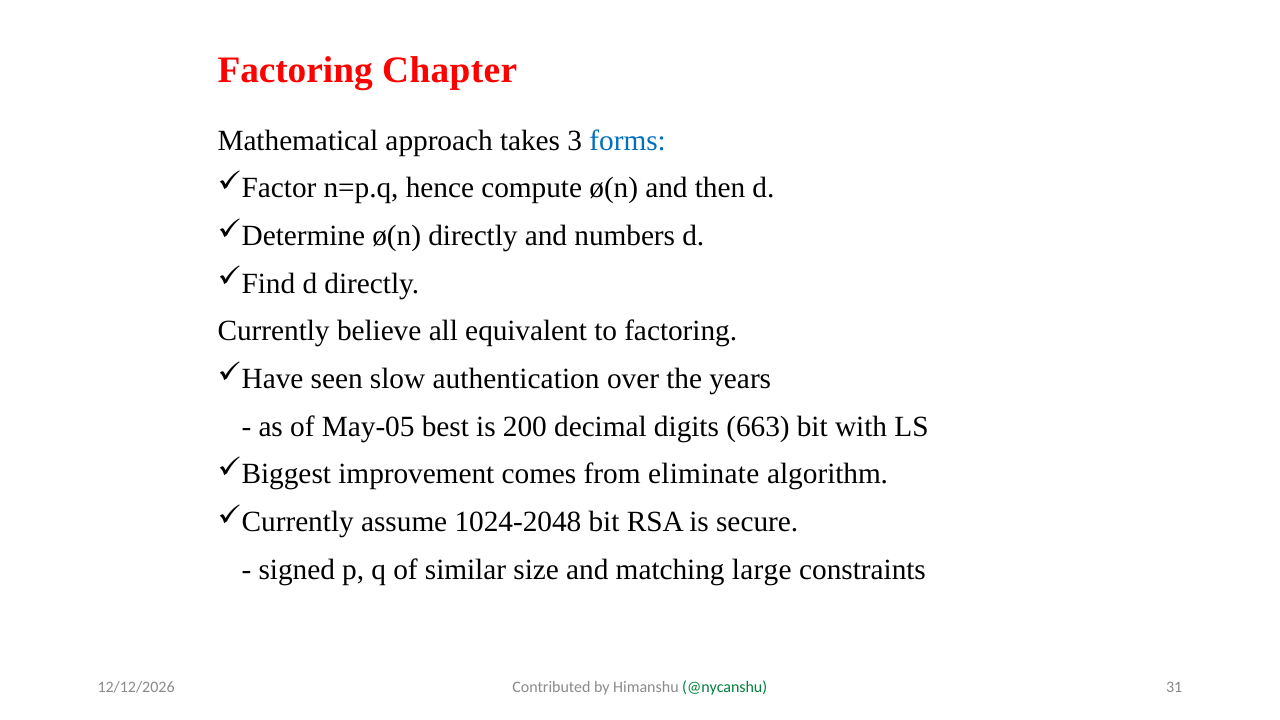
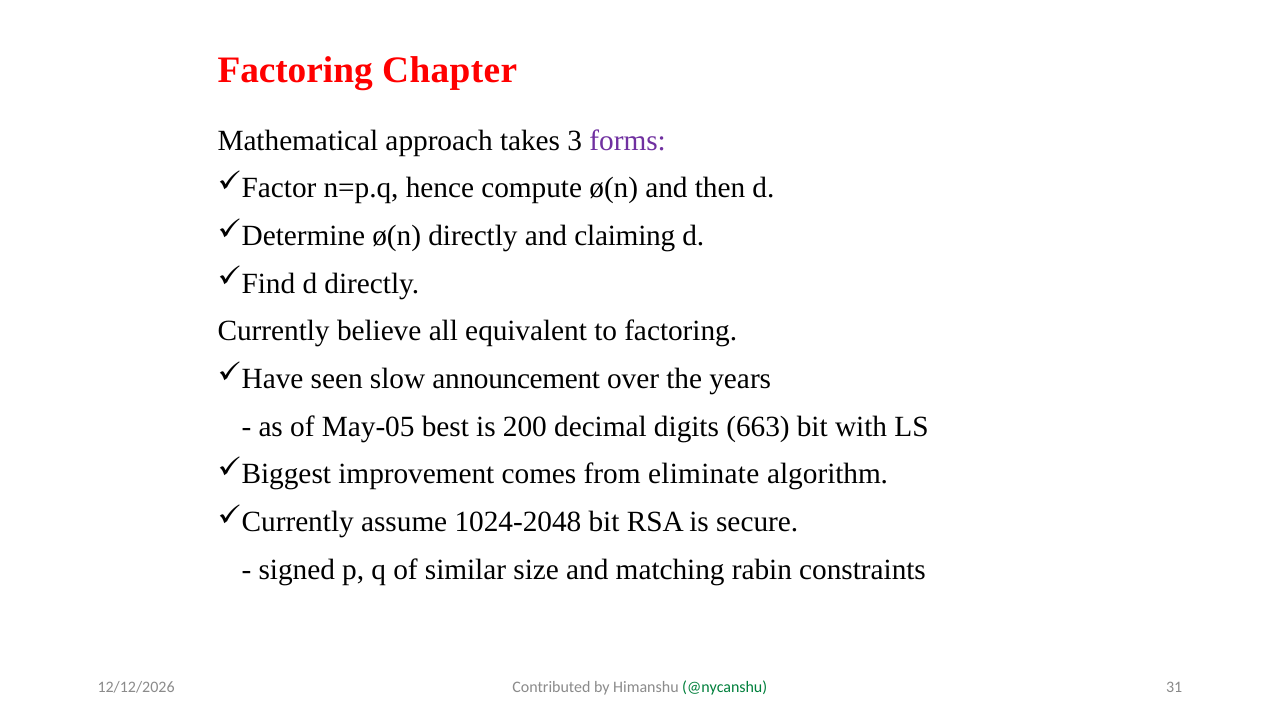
forms colour: blue -> purple
numbers: numbers -> claiming
authentication: authentication -> announcement
large: large -> rabin
